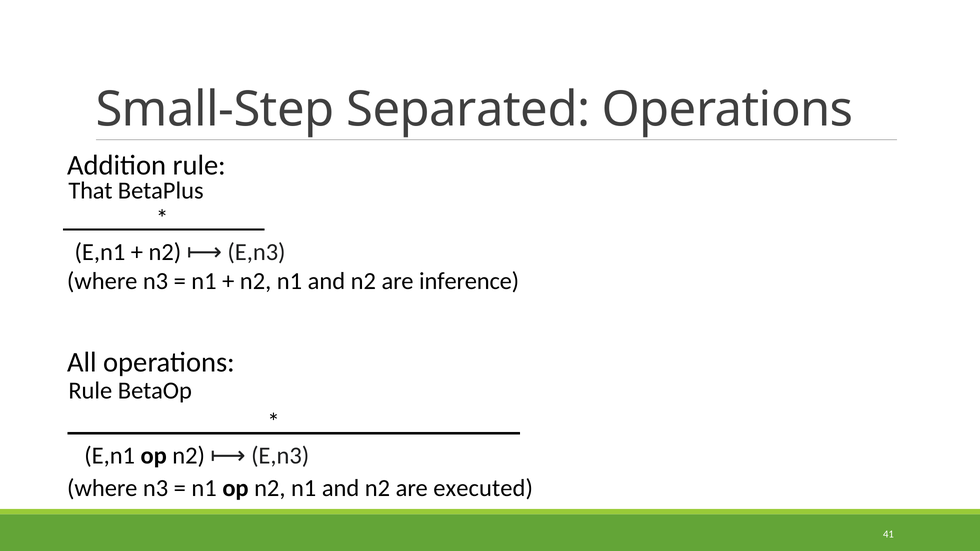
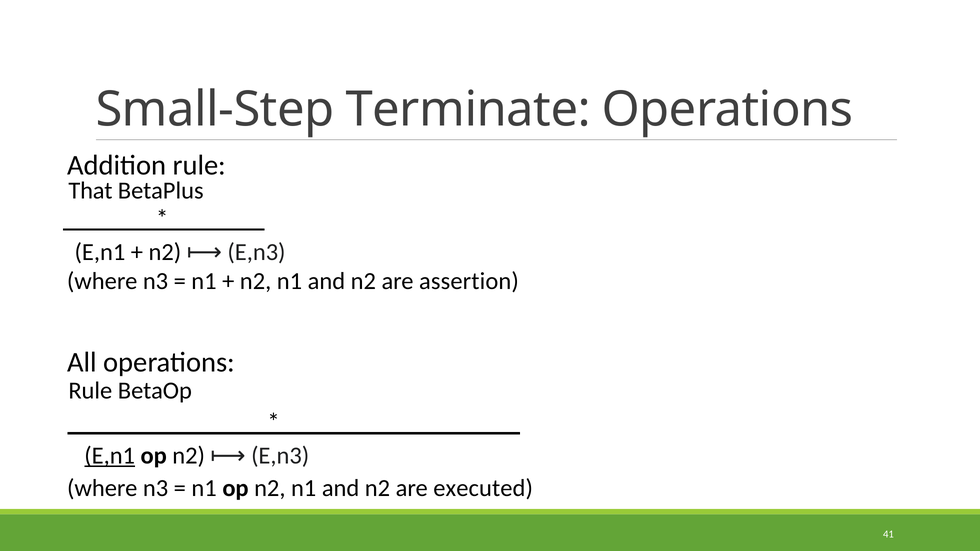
Separated: Separated -> Terminate
inference: inference -> assertion
E,n1 at (110, 456) underline: none -> present
